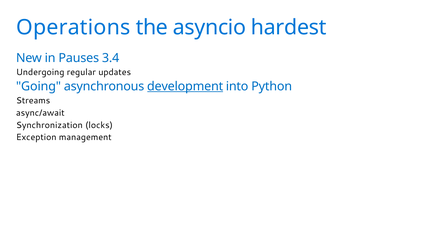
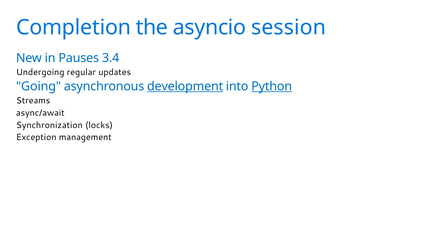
Operations: Operations -> Completion
hardest: hardest -> session
Python underline: none -> present
